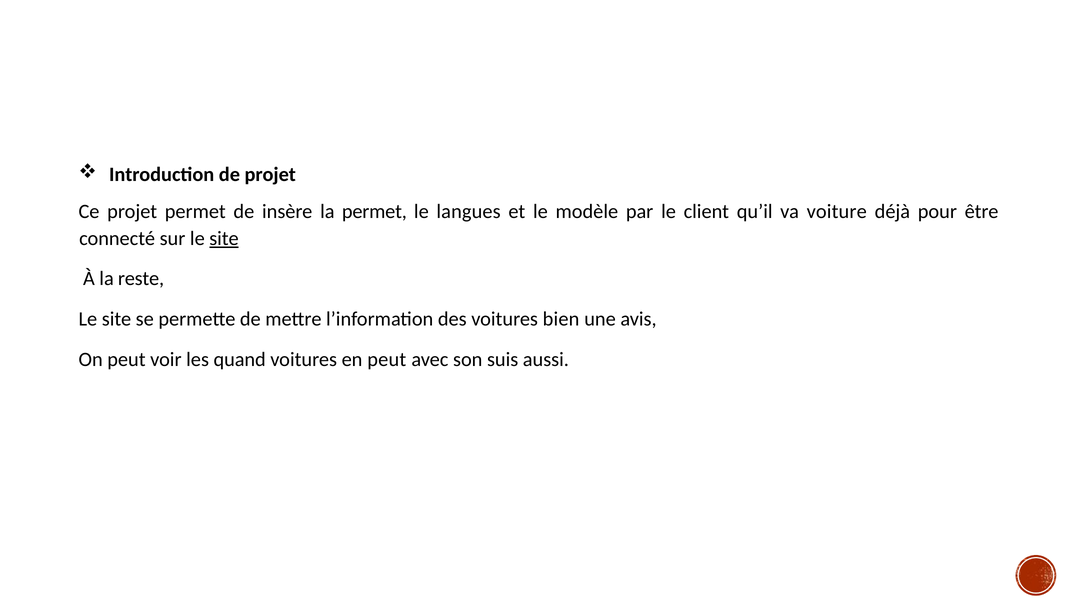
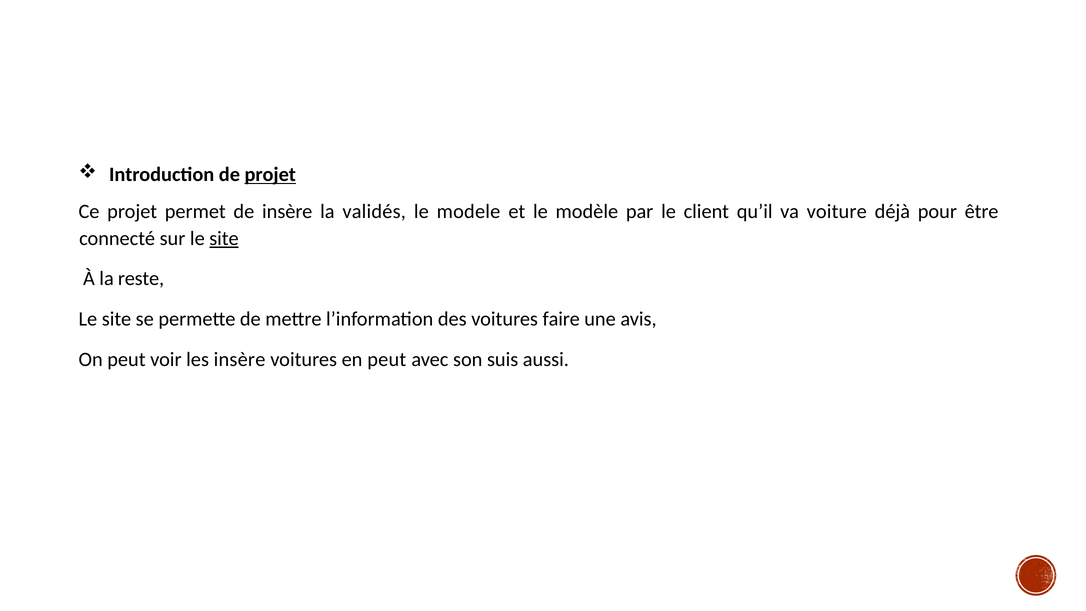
projet at (270, 175) underline: none -> present
la permet: permet -> validés
langues: langues -> modele
bien: bien -> faire
les quand: quand -> insère
